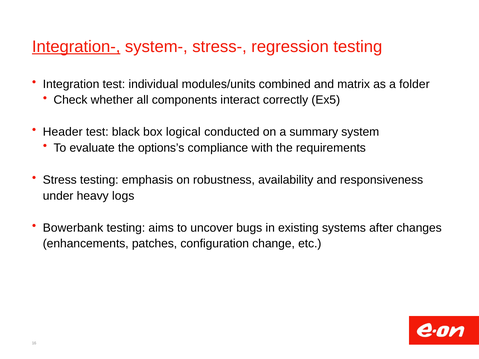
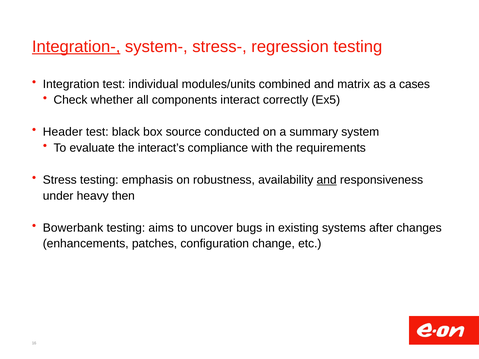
folder: folder -> cases
logical: logical -> source
options’s: options’s -> interact’s
and at (327, 180) underline: none -> present
logs: logs -> then
